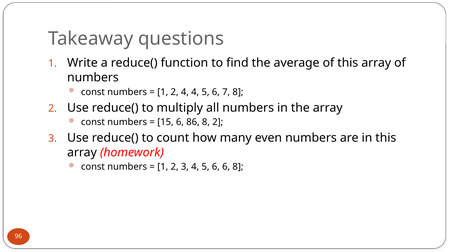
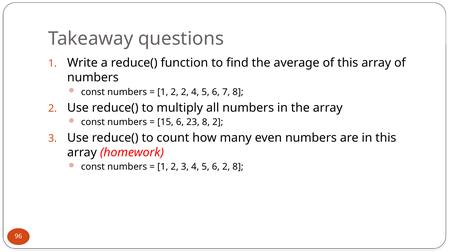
2 4: 4 -> 2
86: 86 -> 23
6 6: 6 -> 2
